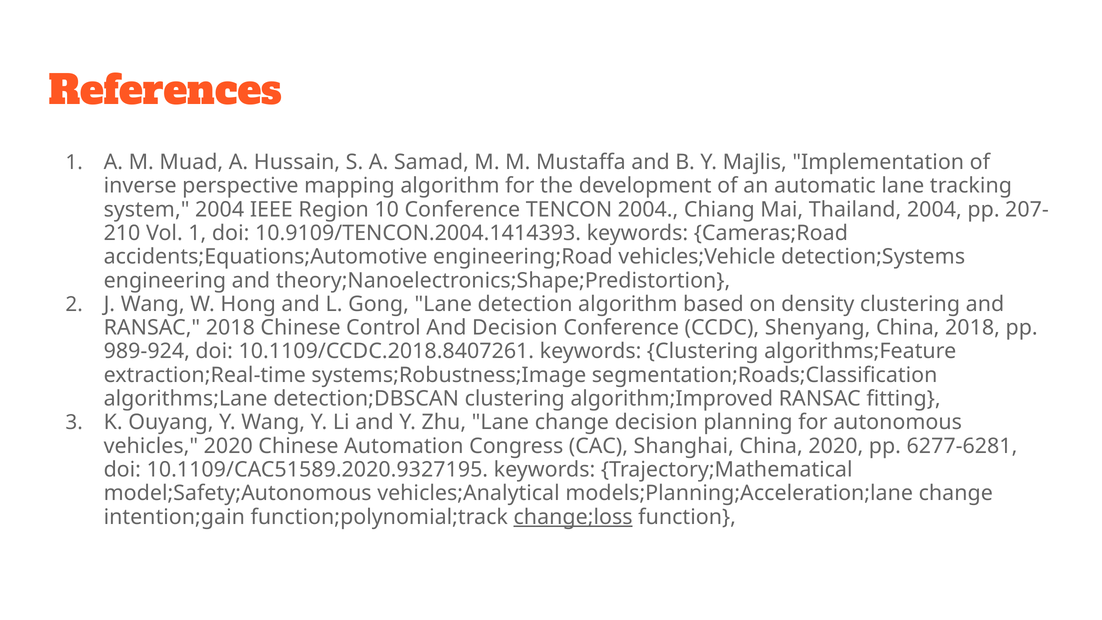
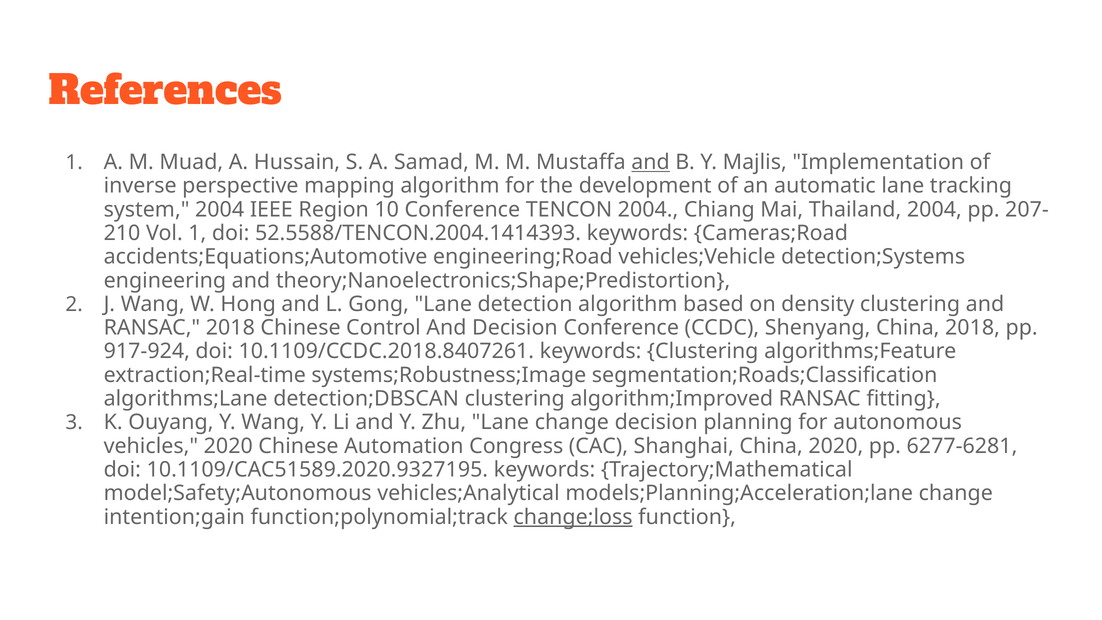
and at (651, 162) underline: none -> present
10.9109/TENCON.2004.1414393: 10.9109/TENCON.2004.1414393 -> 52.5588/TENCON.2004.1414393
989-924: 989-924 -> 917-924
